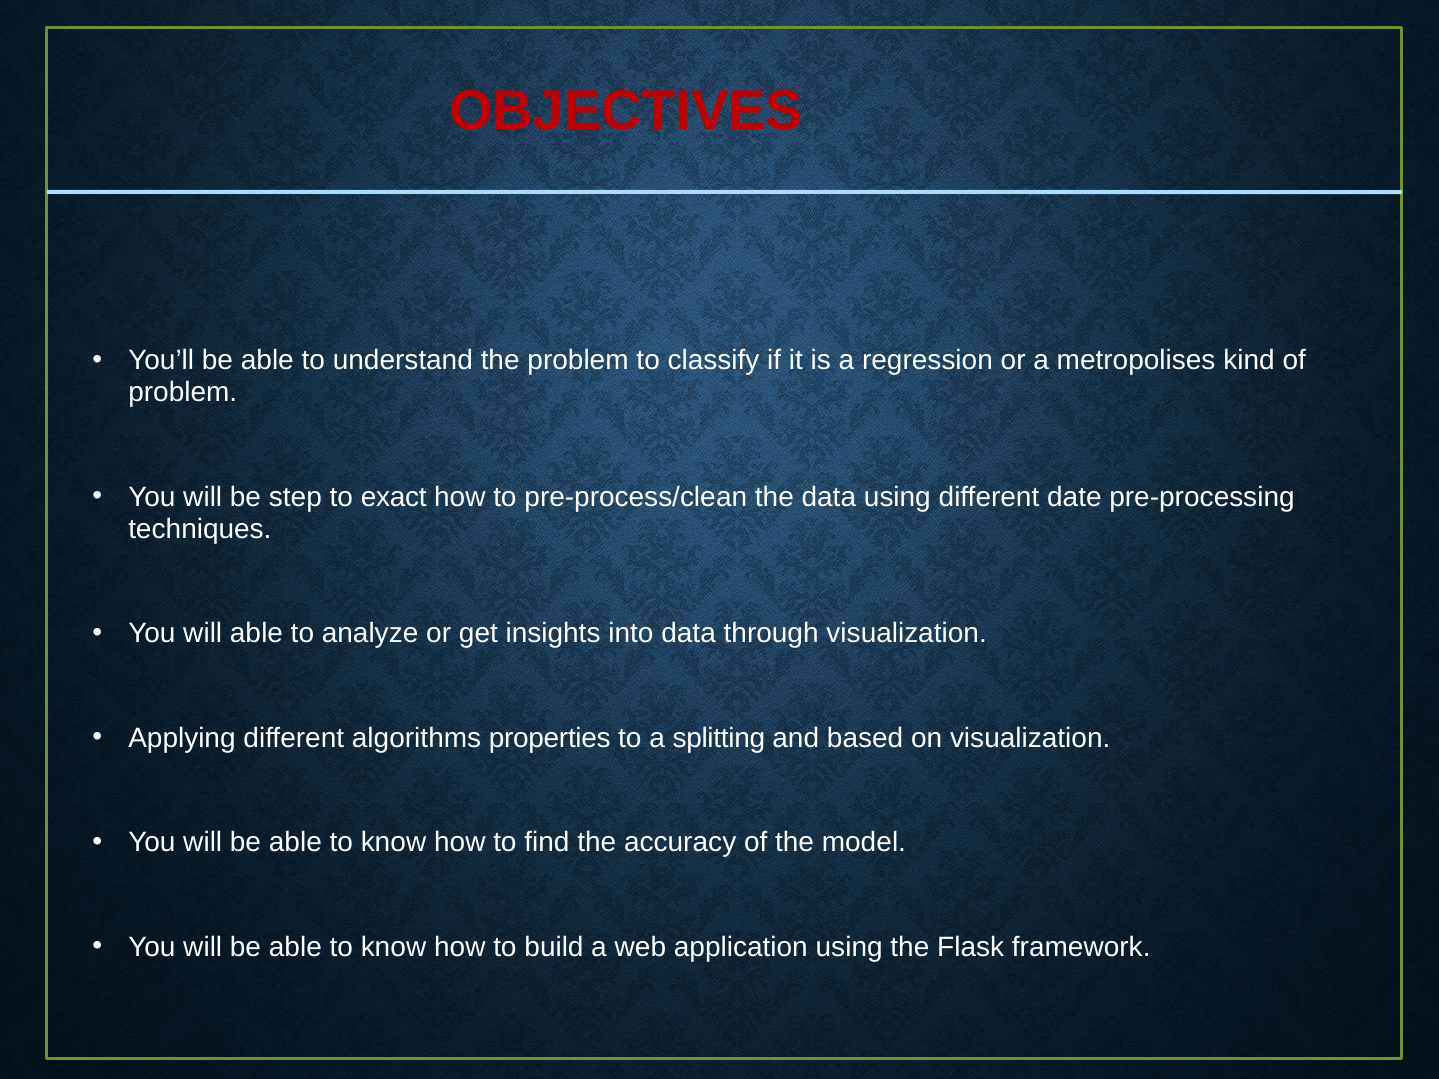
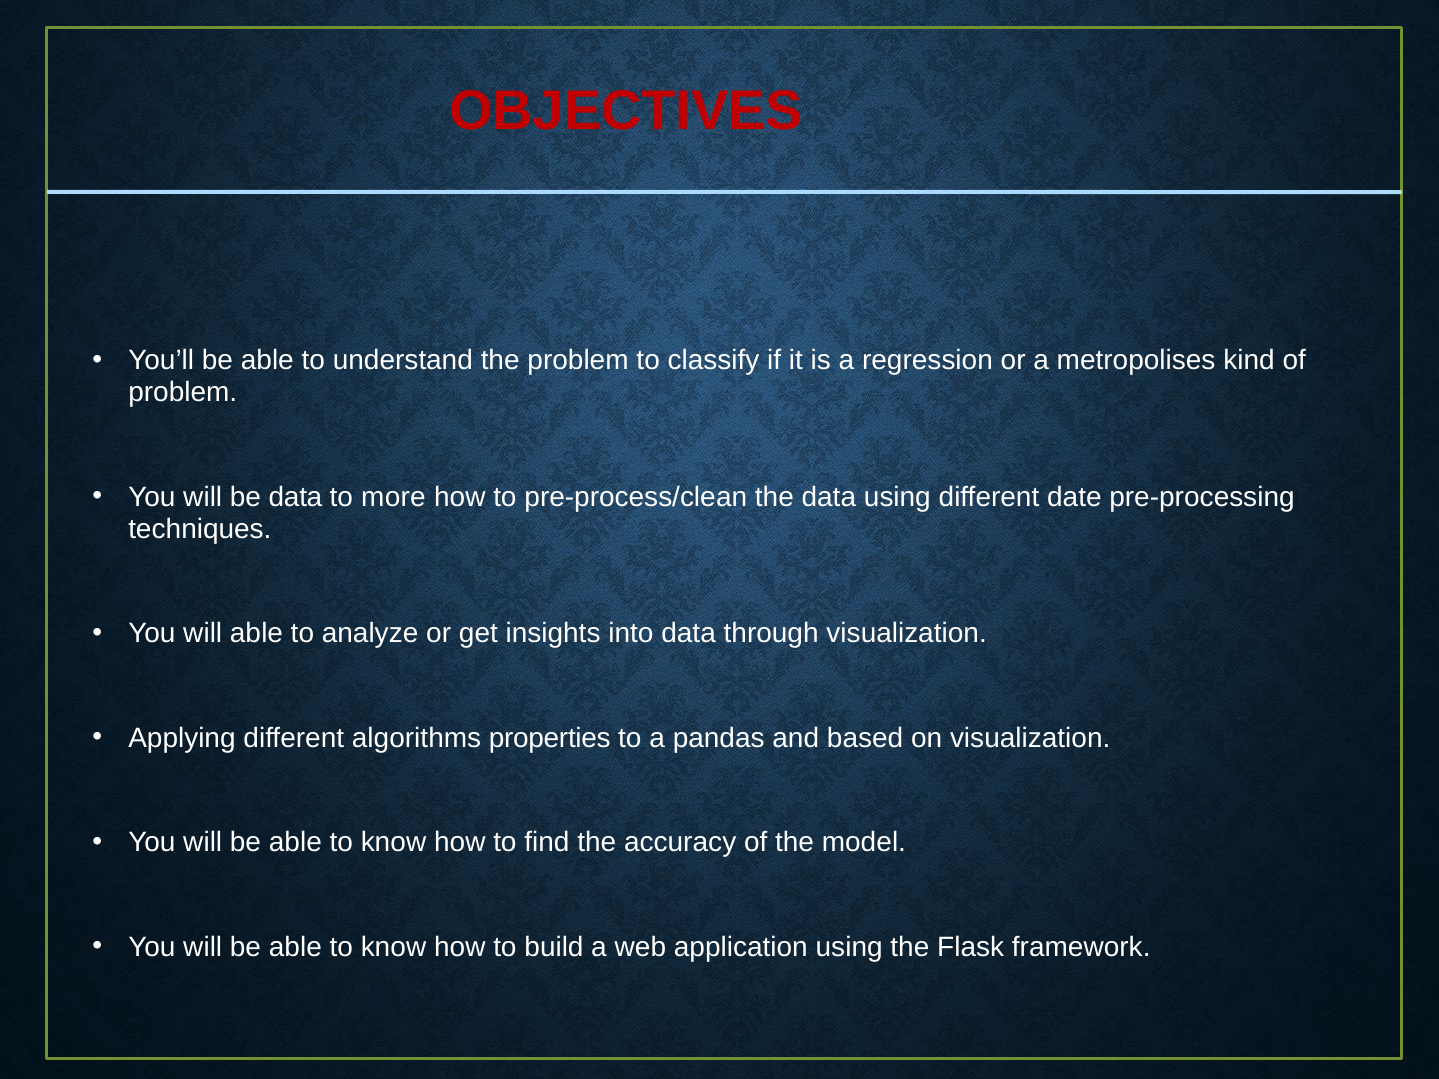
be step: step -> data
exact: exact -> more
splitting: splitting -> pandas
